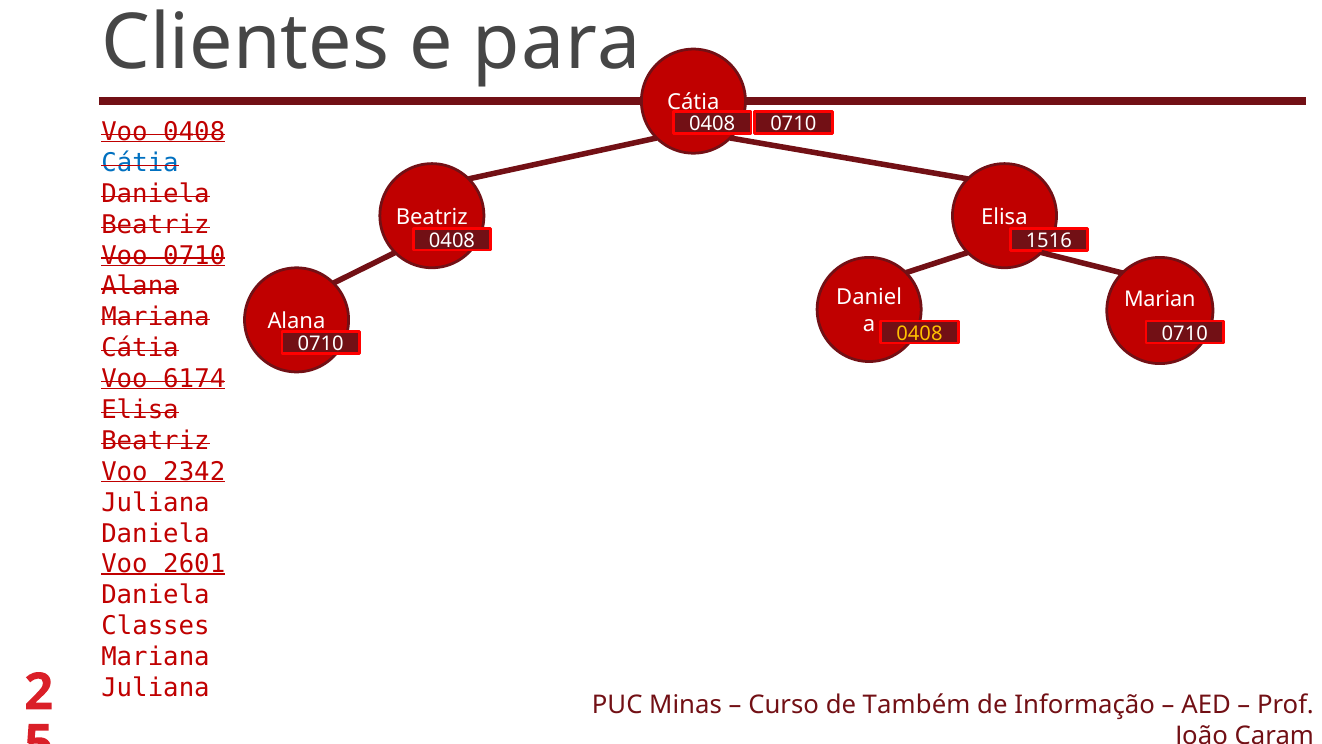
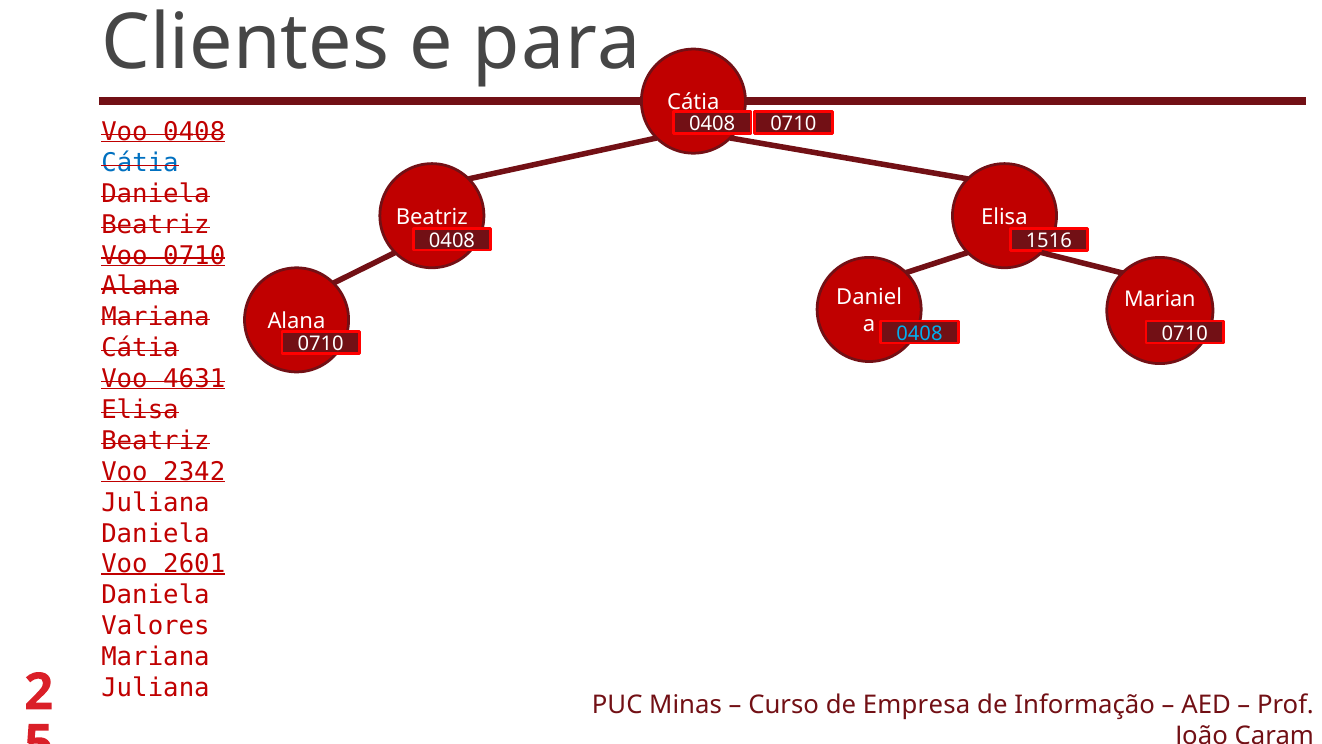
0408 at (919, 333) colour: yellow -> light blue
6174: 6174 -> 4631
Classes: Classes -> Valores
Também: Também -> Empresa
